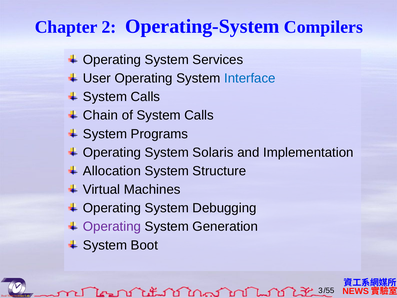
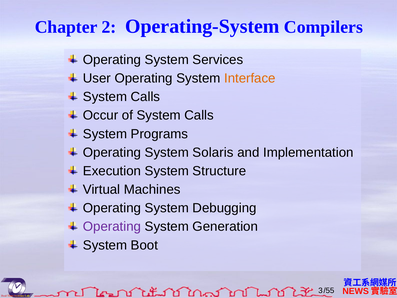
Interface colour: blue -> orange
Chain: Chain -> Occur
Allocation: Allocation -> Execution
